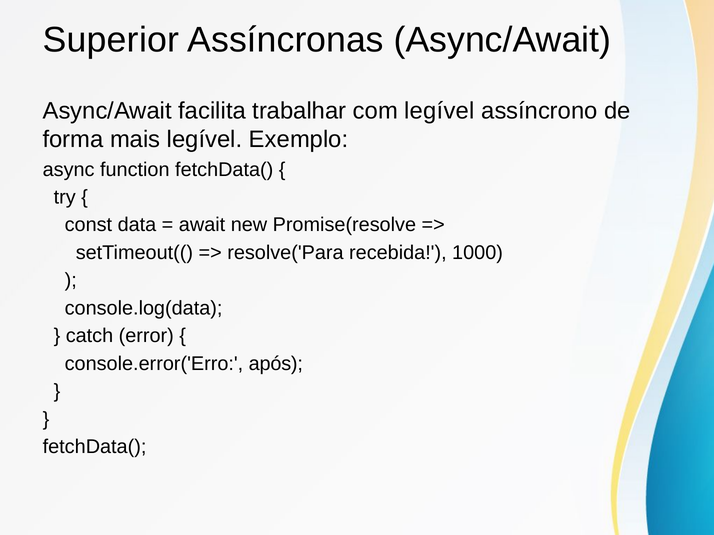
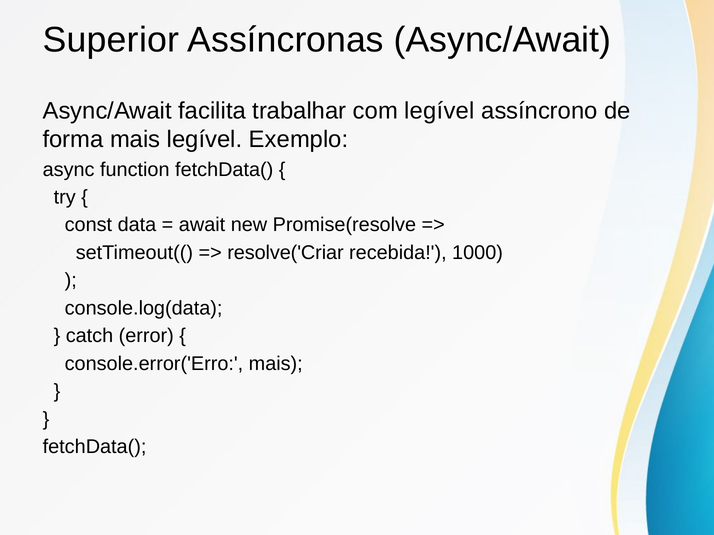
resolve('Para: resolve('Para -> resolve('Criar
console.error('Erro após: após -> mais
